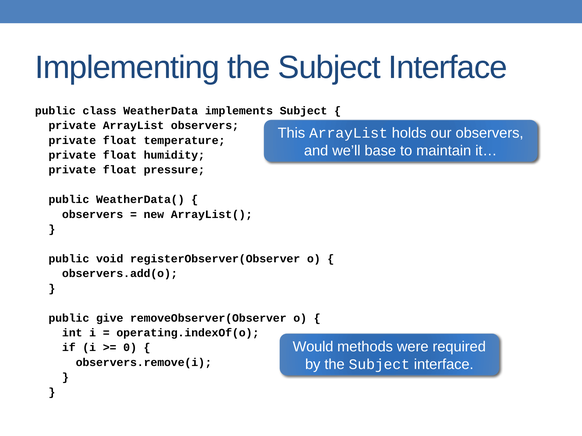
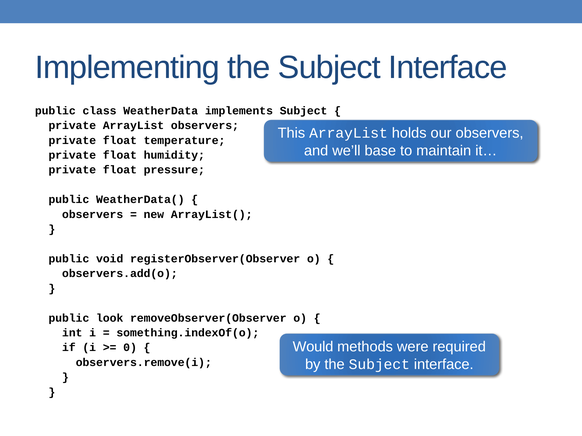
give: give -> look
operating.indexOf(o: operating.indexOf(o -> something.indexOf(o
